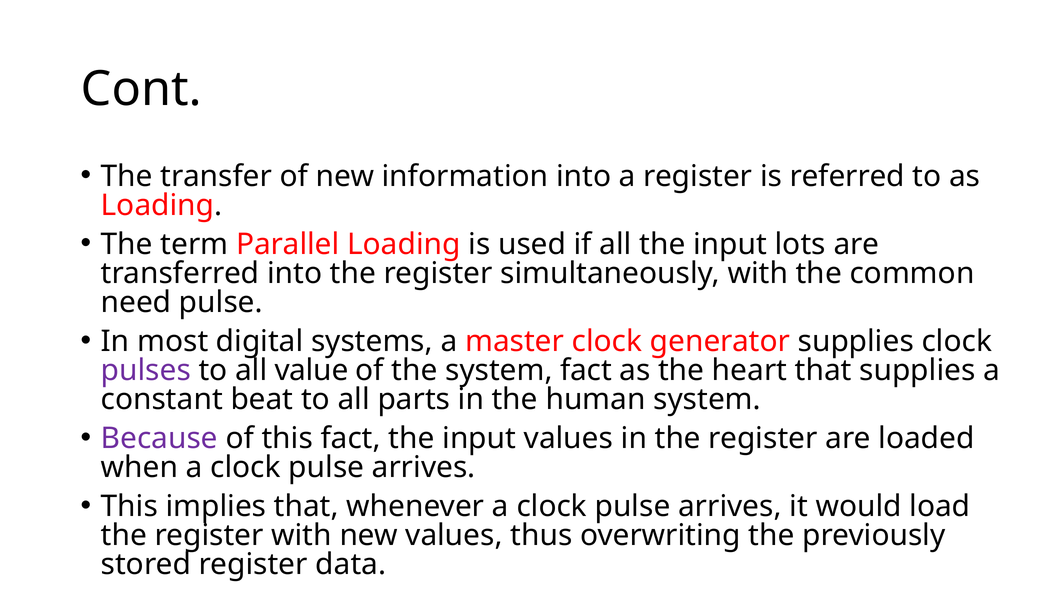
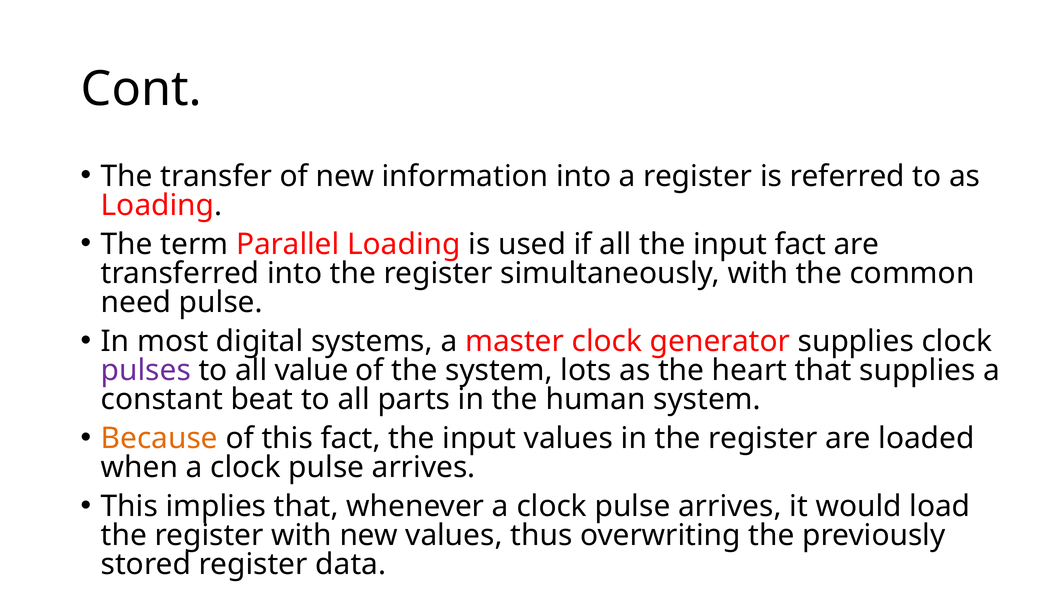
input lots: lots -> fact
system fact: fact -> lots
Because colour: purple -> orange
